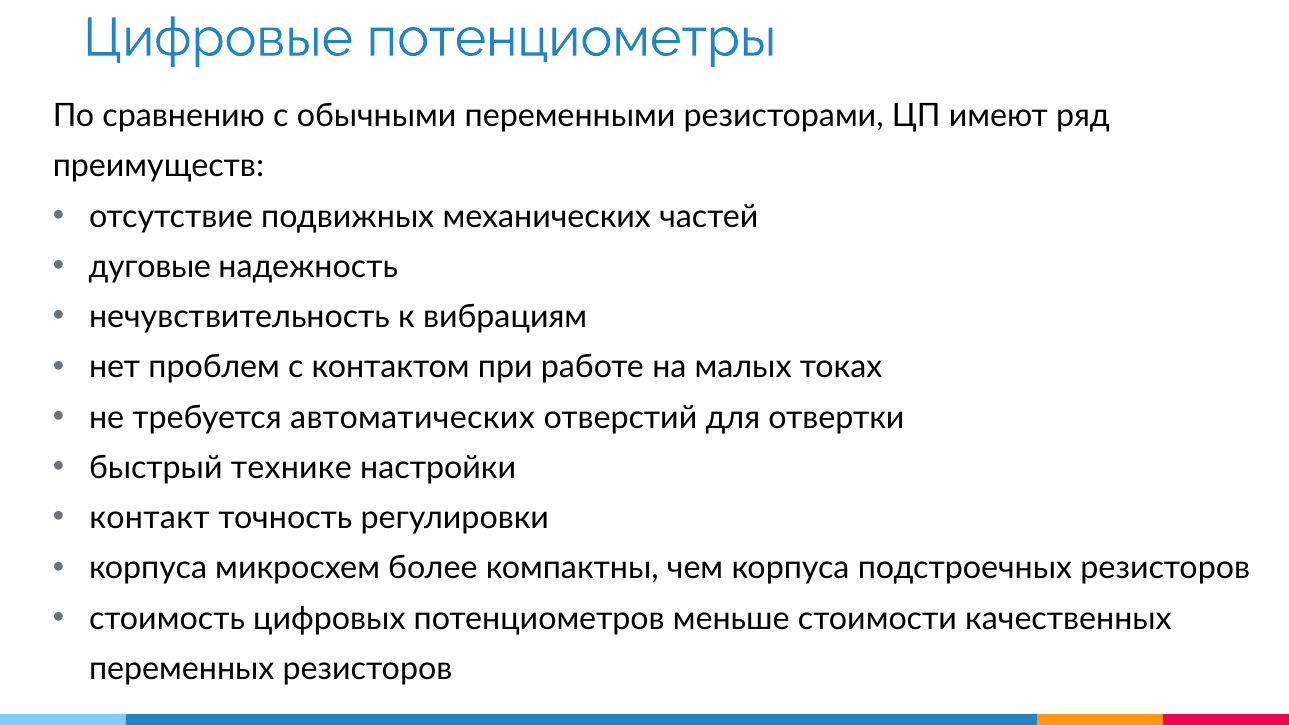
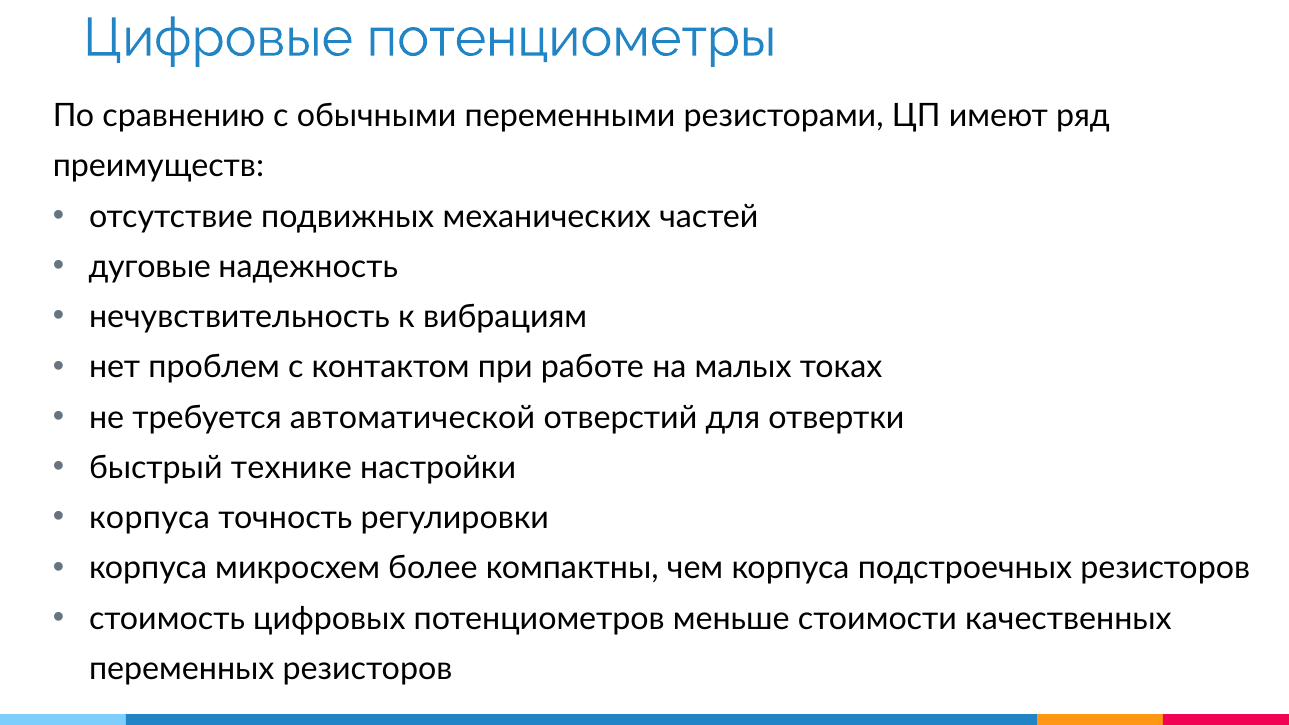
автоматических: автоматических -> автоматической
контакт at (149, 518): контакт -> корпуса
